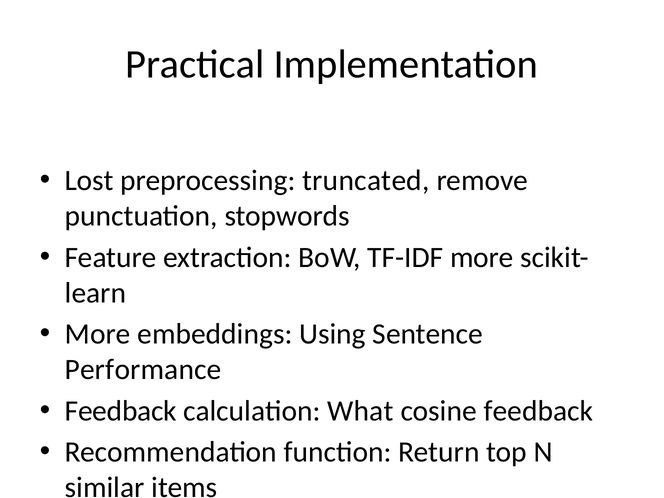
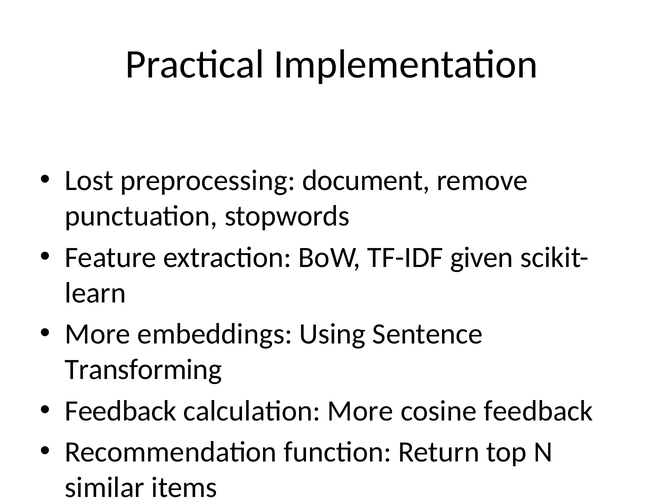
truncated: truncated -> document
TF-IDF more: more -> given
Performance: Performance -> Transforming
calculation What: What -> More
